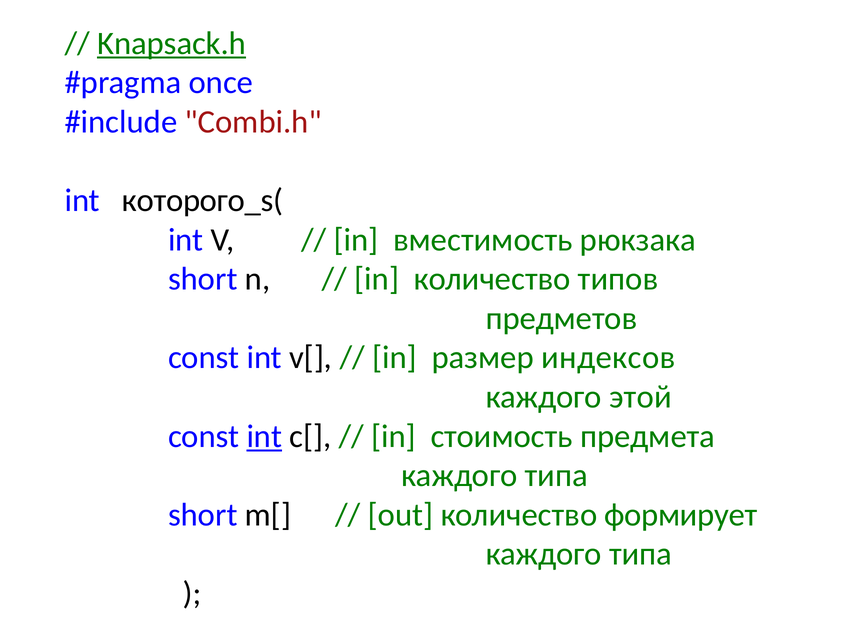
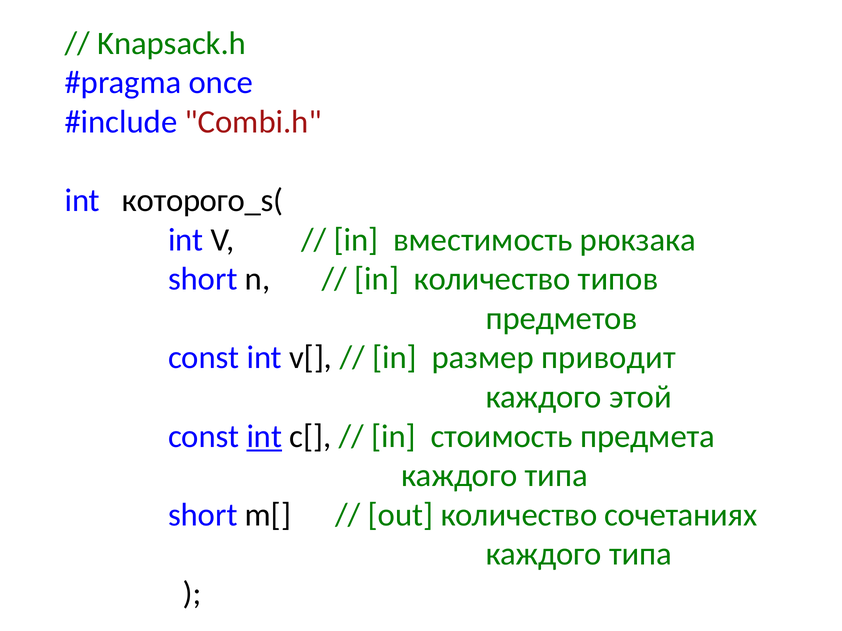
Knapsack.h underline: present -> none
индексов: индексов -> приводит
формирует: формирует -> сочетаниях
